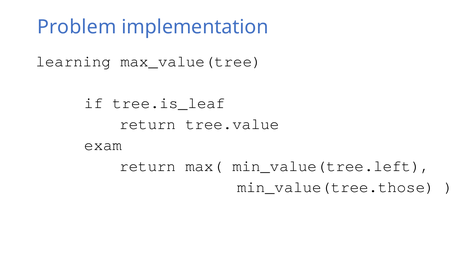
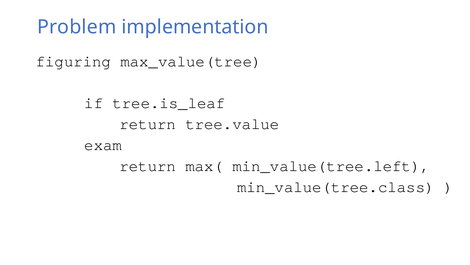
learning: learning -> figuring
min_value(tree.those: min_value(tree.those -> min_value(tree.class
